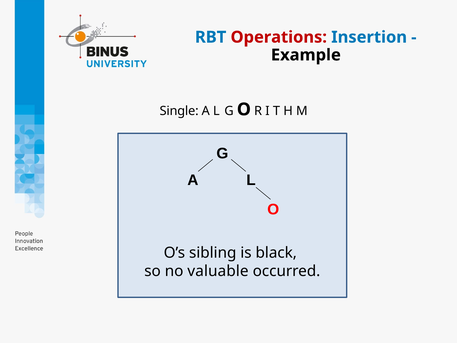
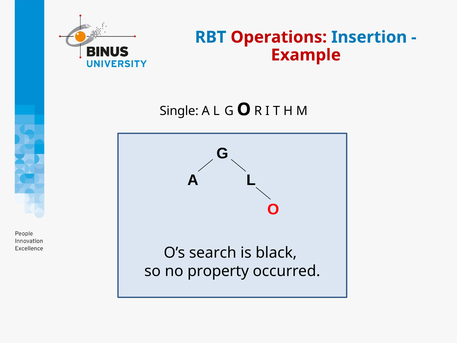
Example colour: black -> red
sibling: sibling -> search
valuable: valuable -> property
